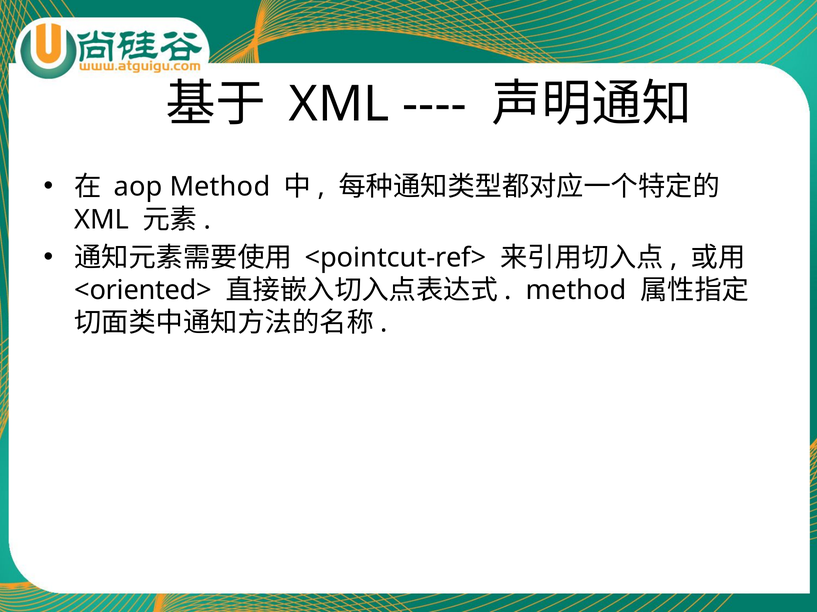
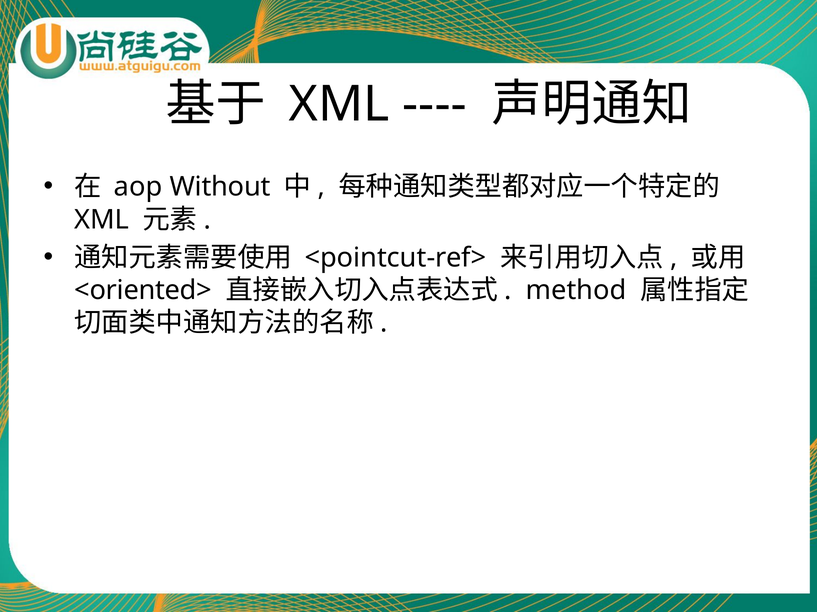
aop Method: Method -> Without
